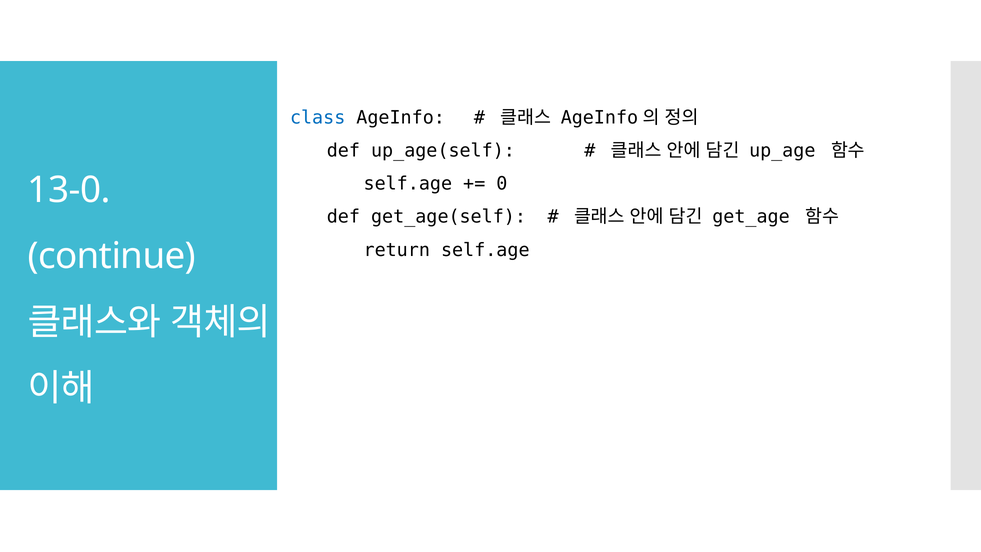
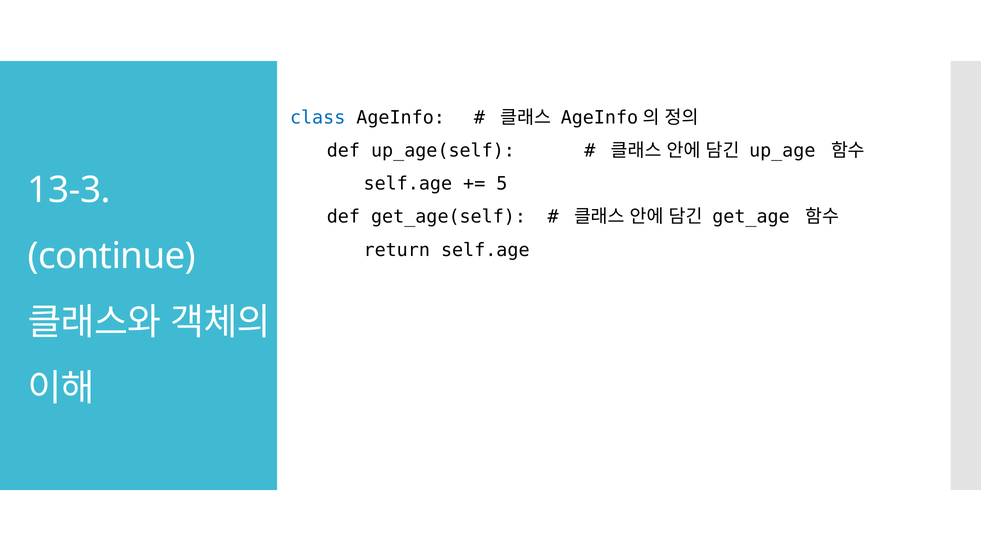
0: 0 -> 5
13-0: 13-0 -> 13-3
